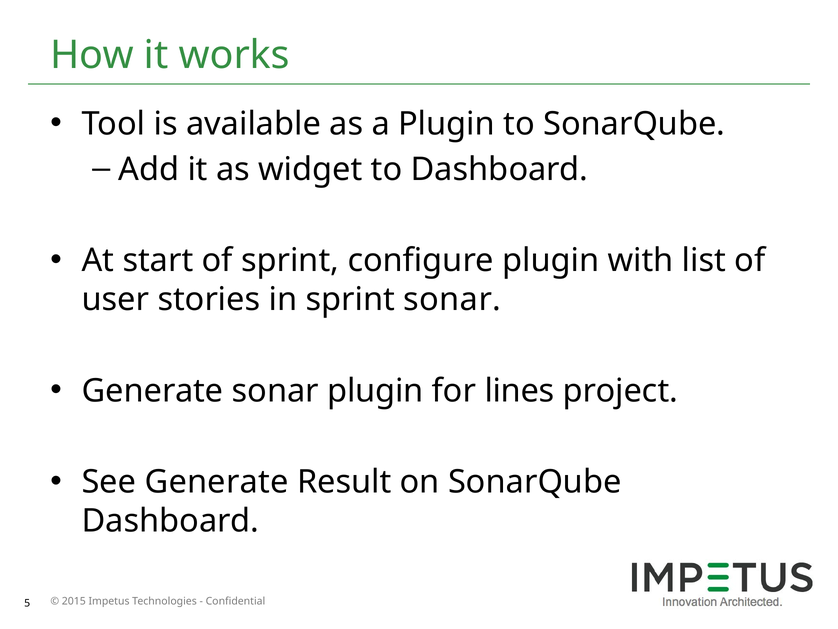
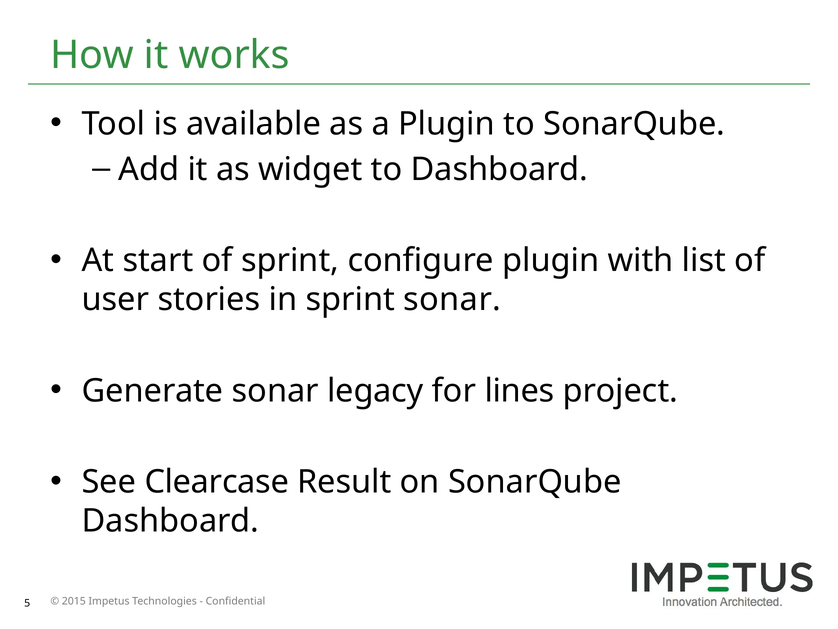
sonar plugin: plugin -> legacy
See Generate: Generate -> Clearcase
